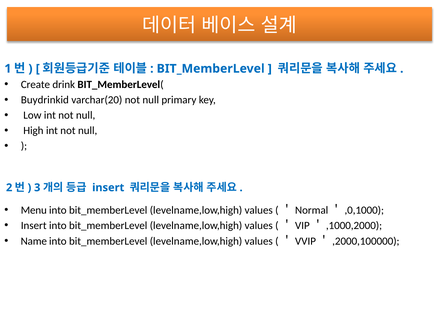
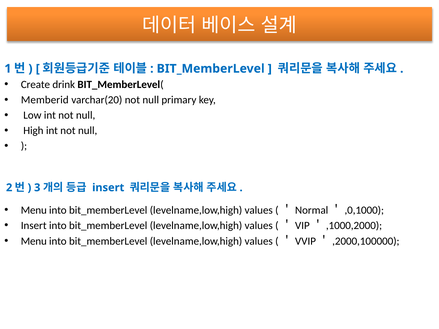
Buydrinkid: Buydrinkid -> Memberid
Name at (34, 241): Name -> Menu
